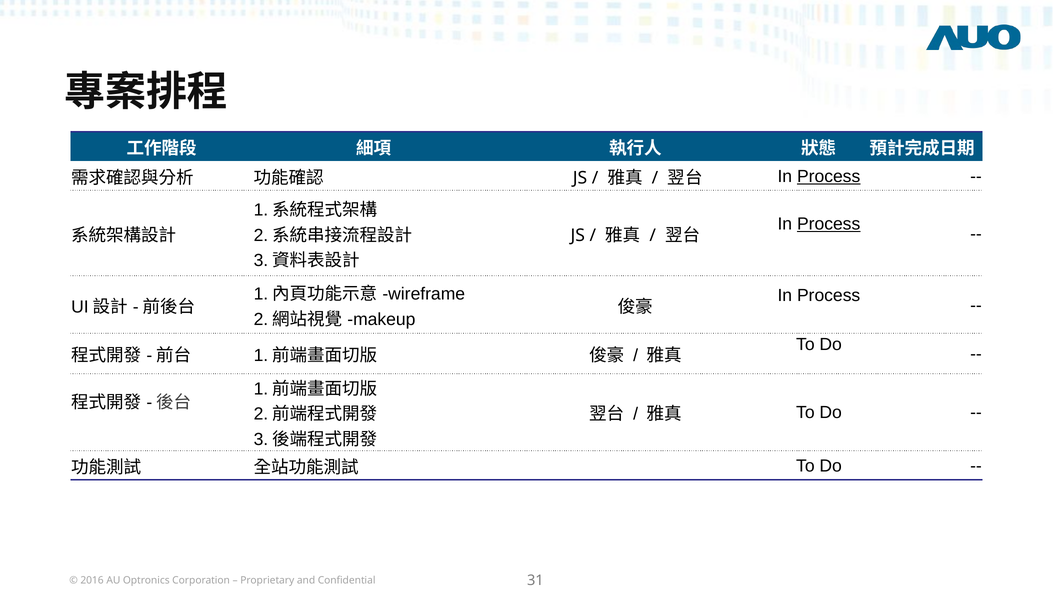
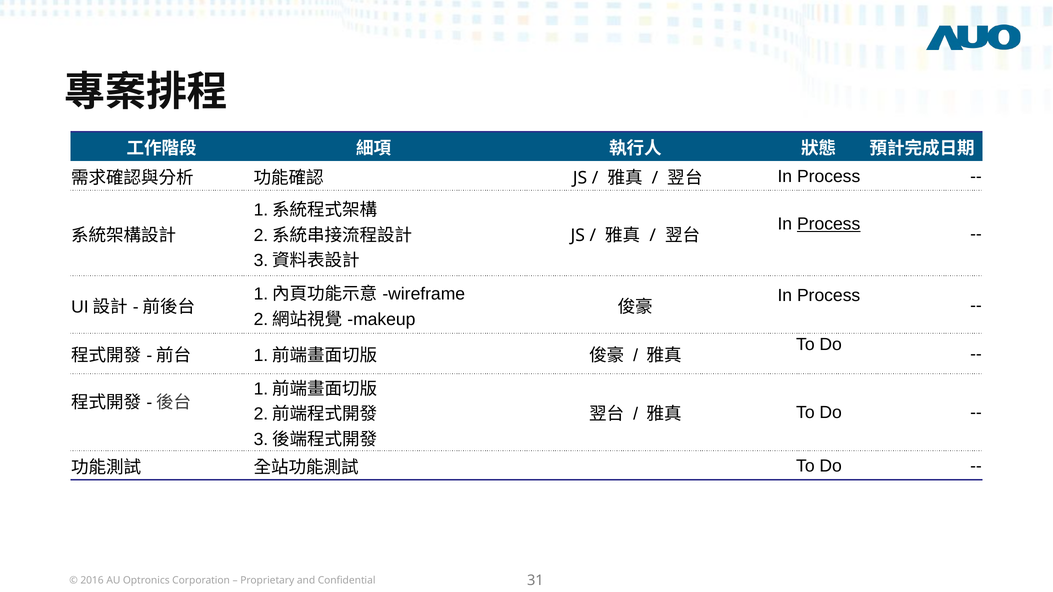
Process at (829, 176) underline: present -> none
